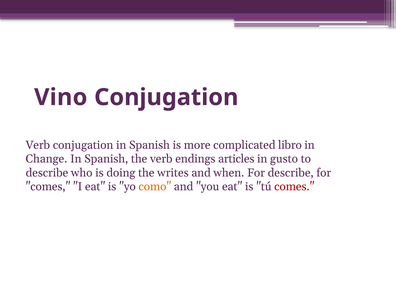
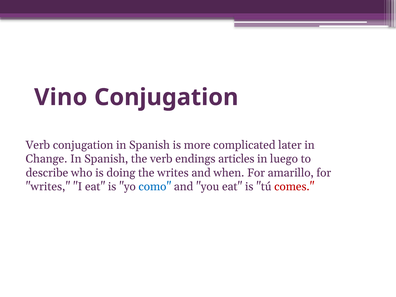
libro: libro -> later
gusto: gusto -> luego
For describe: describe -> amarillo
comes at (48, 187): comes -> writes
como colour: orange -> blue
